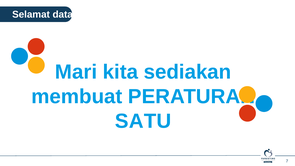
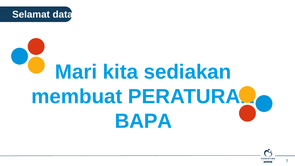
SATU: SATU -> BAPA
